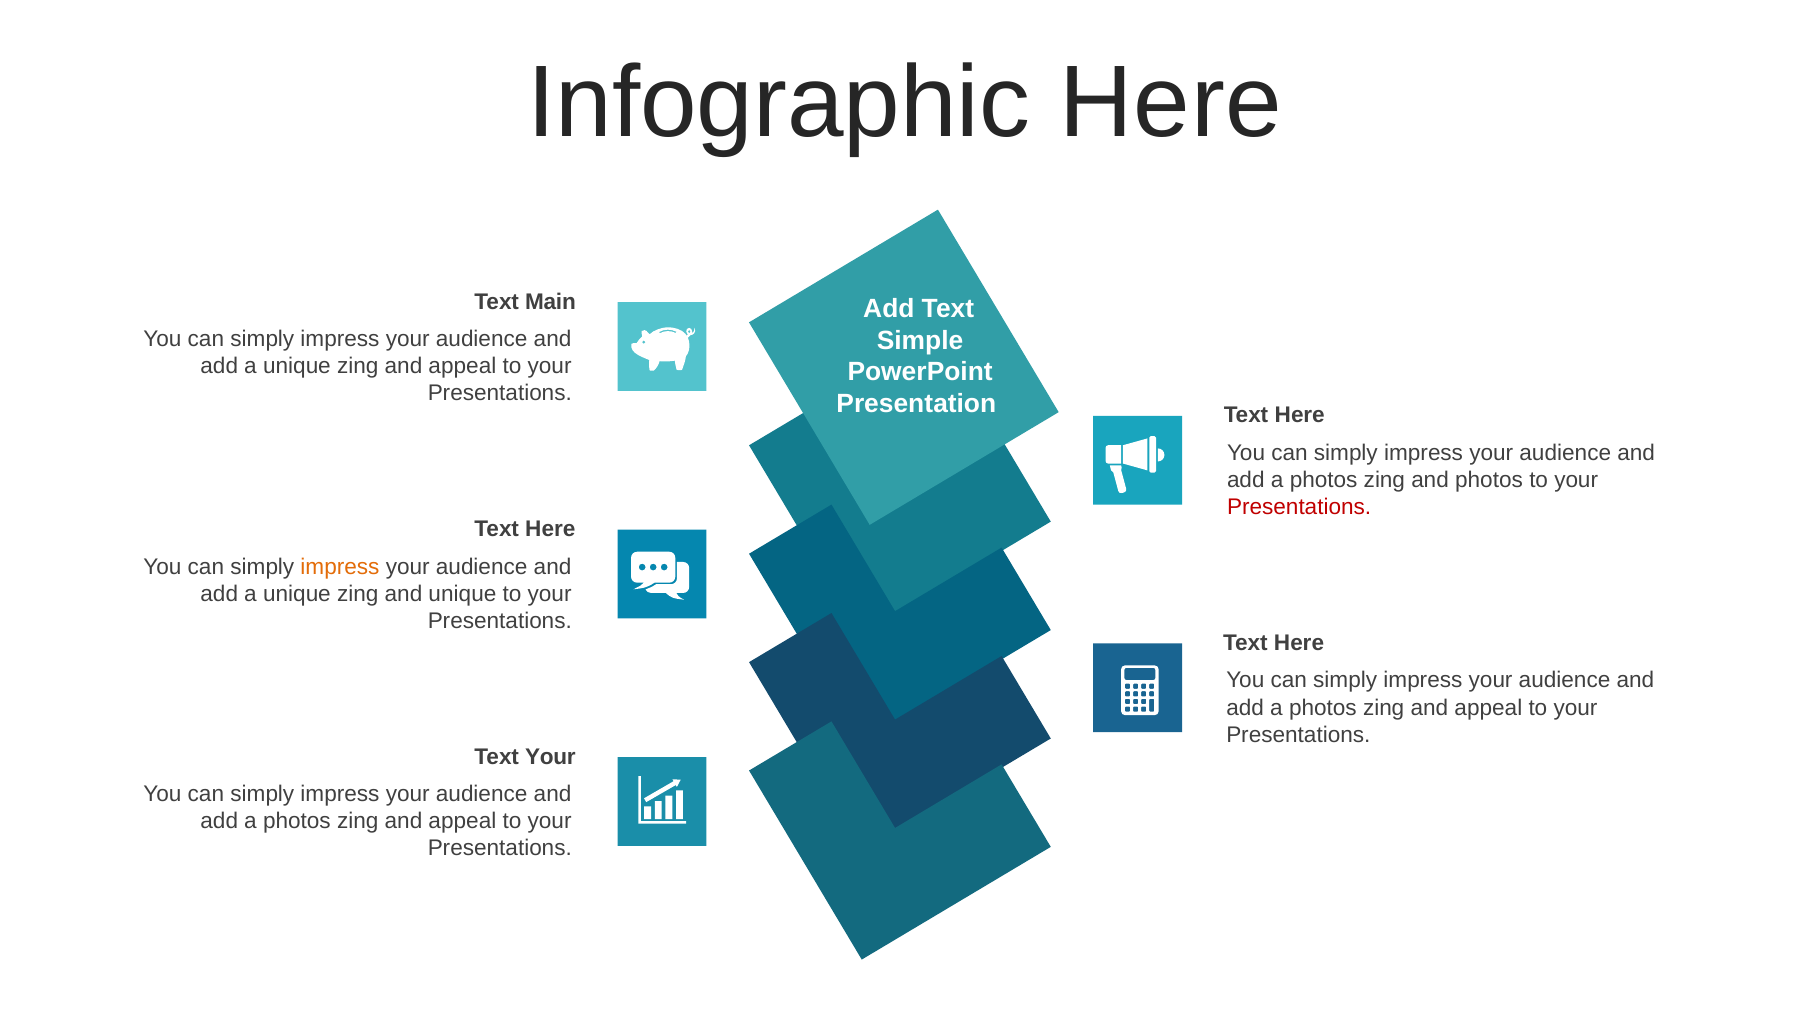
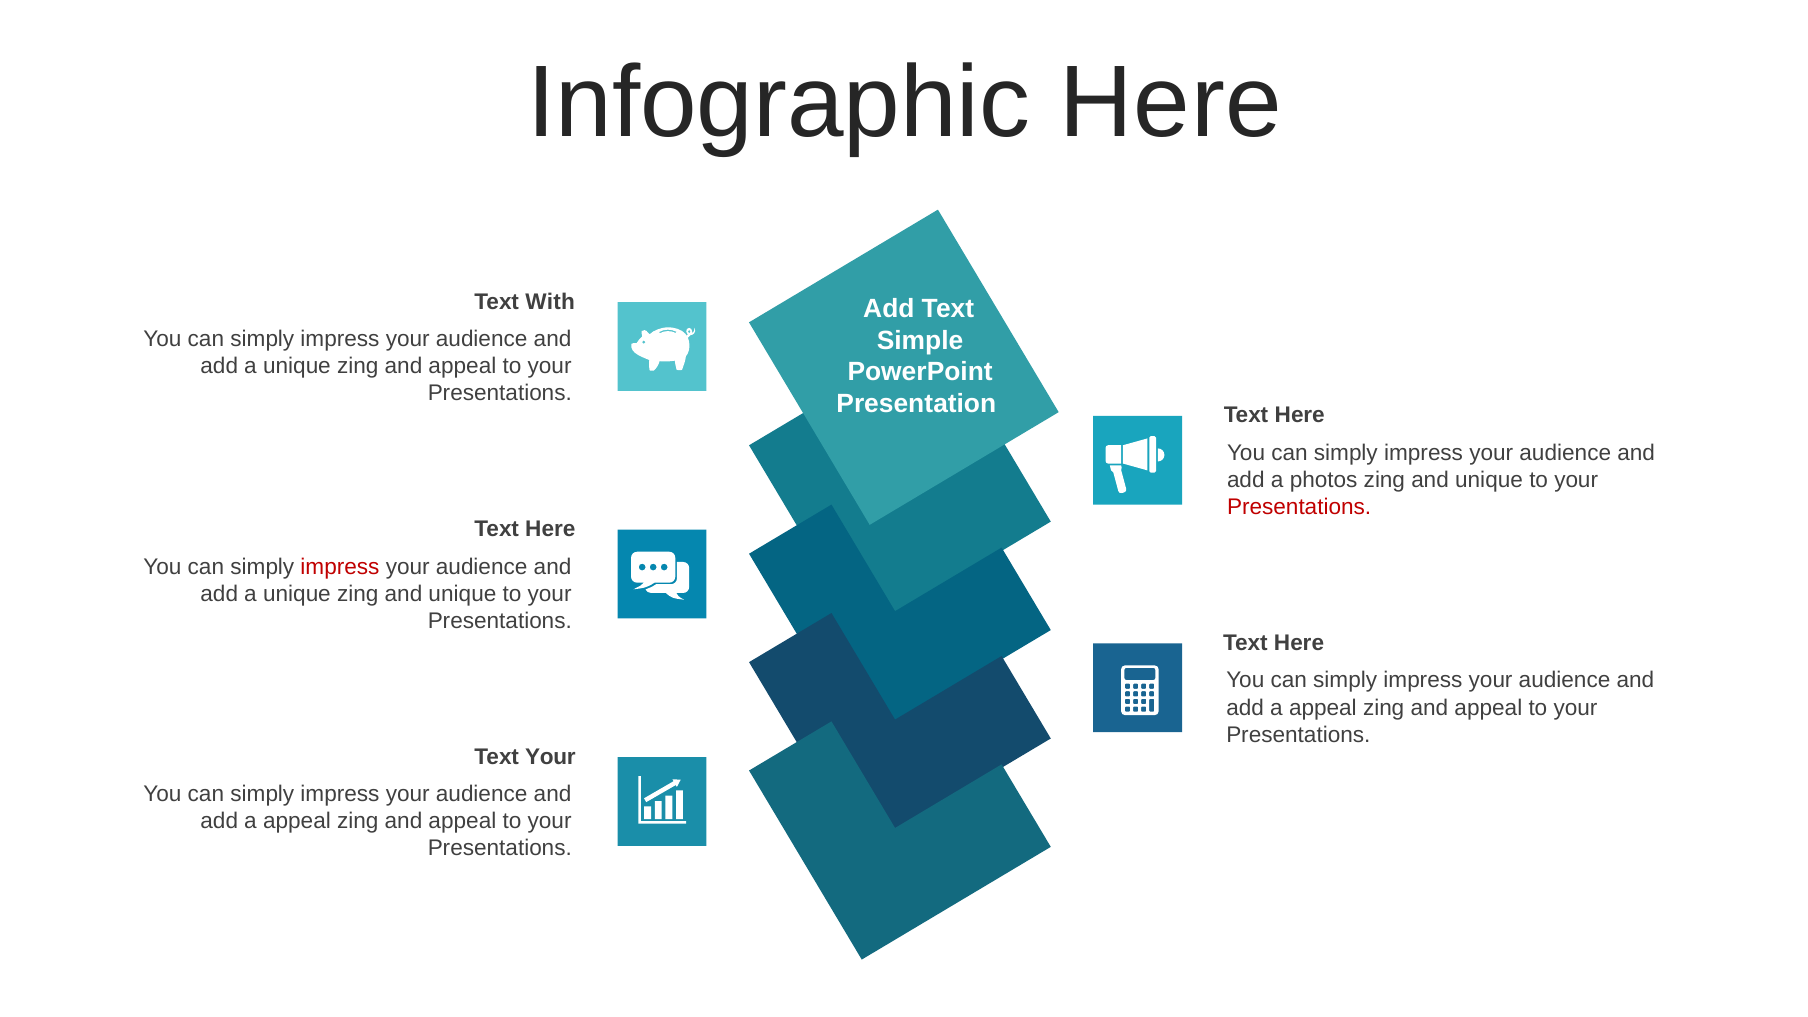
Main: Main -> With
photos at (1489, 480): photos -> unique
impress at (340, 567) colour: orange -> red
photos at (1323, 708): photos -> appeal
photos at (297, 821): photos -> appeal
